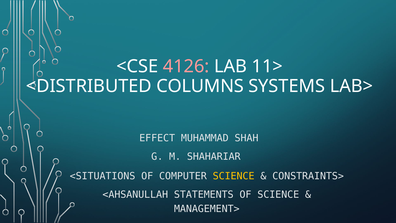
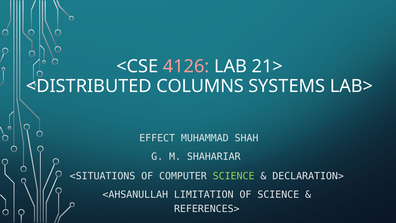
11>: 11> -> 21>
SCIENCE at (234, 176) colour: yellow -> light green
CONSTRAINTS>: CONSTRAINTS> -> DECLARATION>
STATEMENTS: STATEMENTS -> LIMITATION
MANAGEMENT>: MANAGEMENT> -> REFERENCES>
